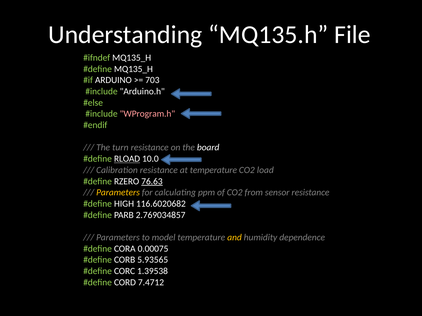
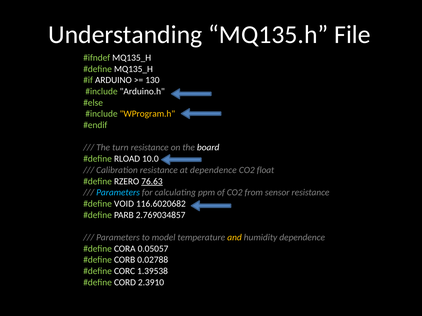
703: 703 -> 130
WProgram.h colour: pink -> yellow
RLOAD underline: present -> none
at temperature: temperature -> dependence
load: load -> float
Parameters at (118, 193) colour: yellow -> light blue
HIGH: HIGH -> VOID
0.00075: 0.00075 -> 0.05057
5.93565: 5.93565 -> 0.02788
7.4712: 7.4712 -> 2.3910
